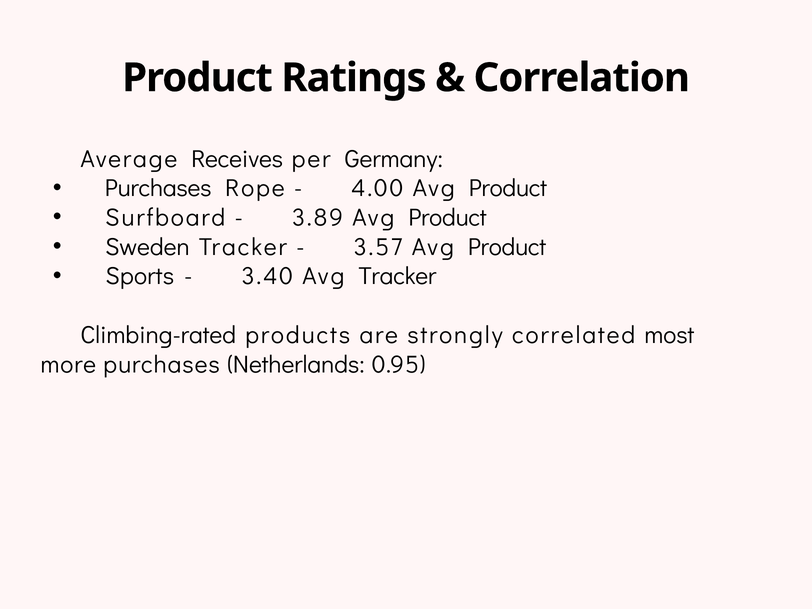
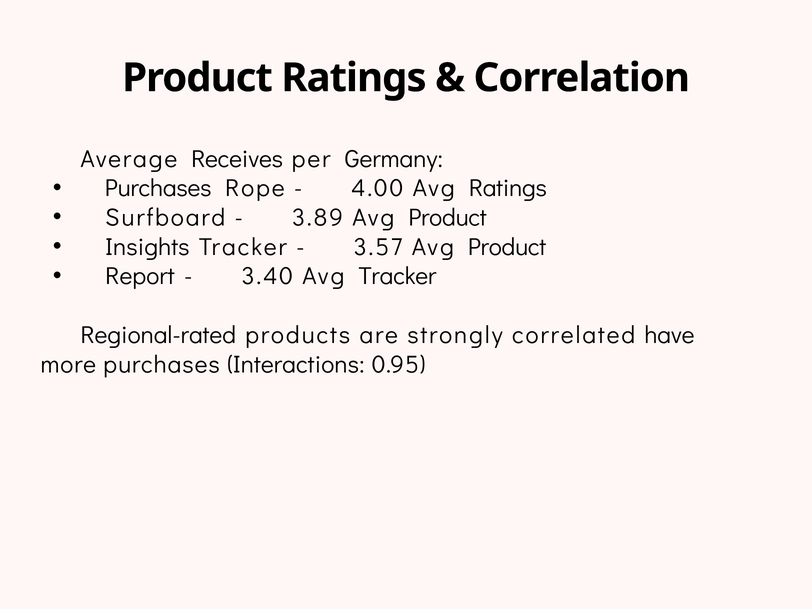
4.00 Avg Product: Product -> Ratings
Sweden: Sweden -> Insights
Sports: Sports -> Report
Climbing-rated: Climbing-rated -> Regional-rated
most: most -> have
Netherlands: Netherlands -> Interactions
